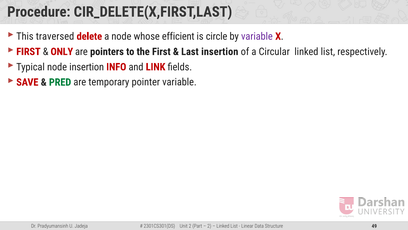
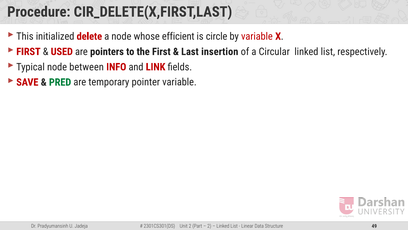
traversed: traversed -> initialized
variable at (257, 36) colour: purple -> red
ONLY: ONLY -> USED
node insertion: insertion -> between
